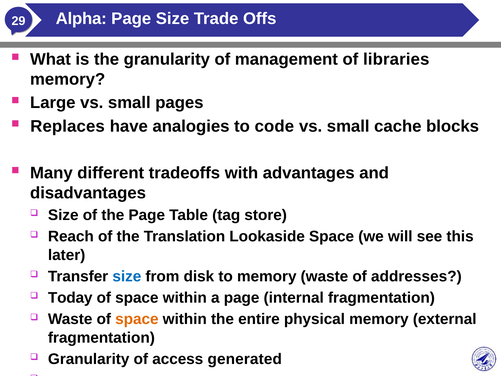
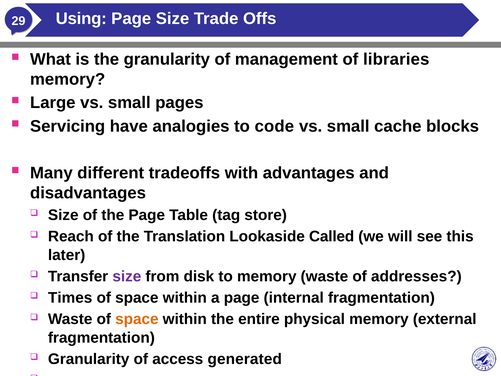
Alpha: Alpha -> Using
Replaces: Replaces -> Servicing
Lookaside Space: Space -> Called
size at (127, 276) colour: blue -> purple
Today: Today -> Times
